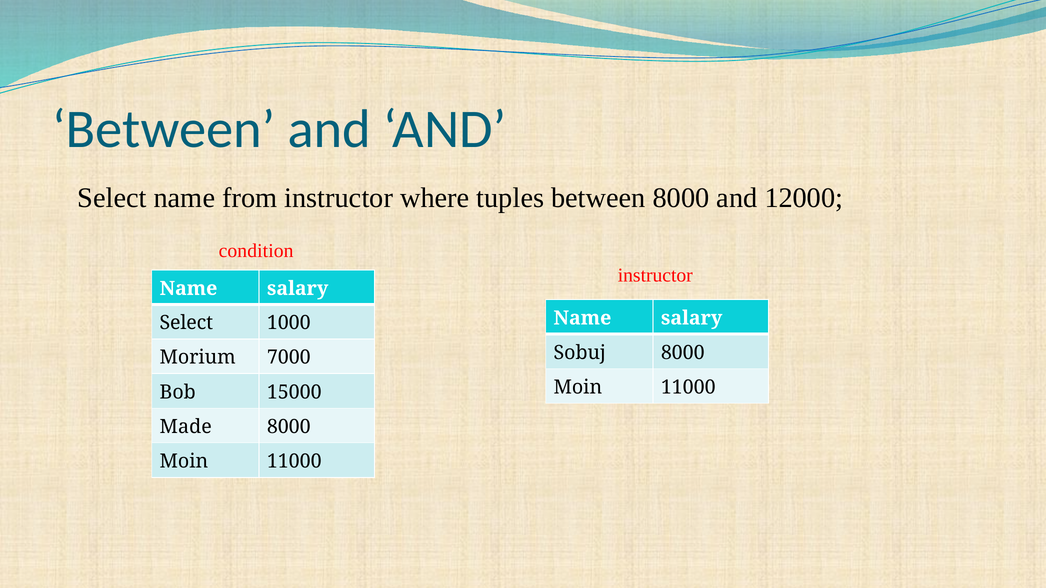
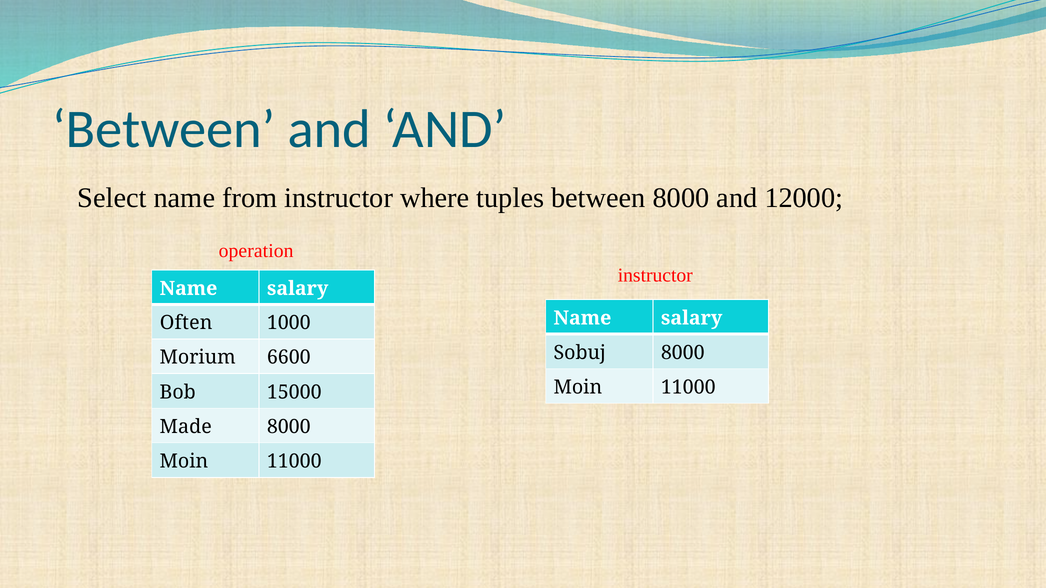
condition: condition -> operation
Select at (186, 323): Select -> Often
7000: 7000 -> 6600
